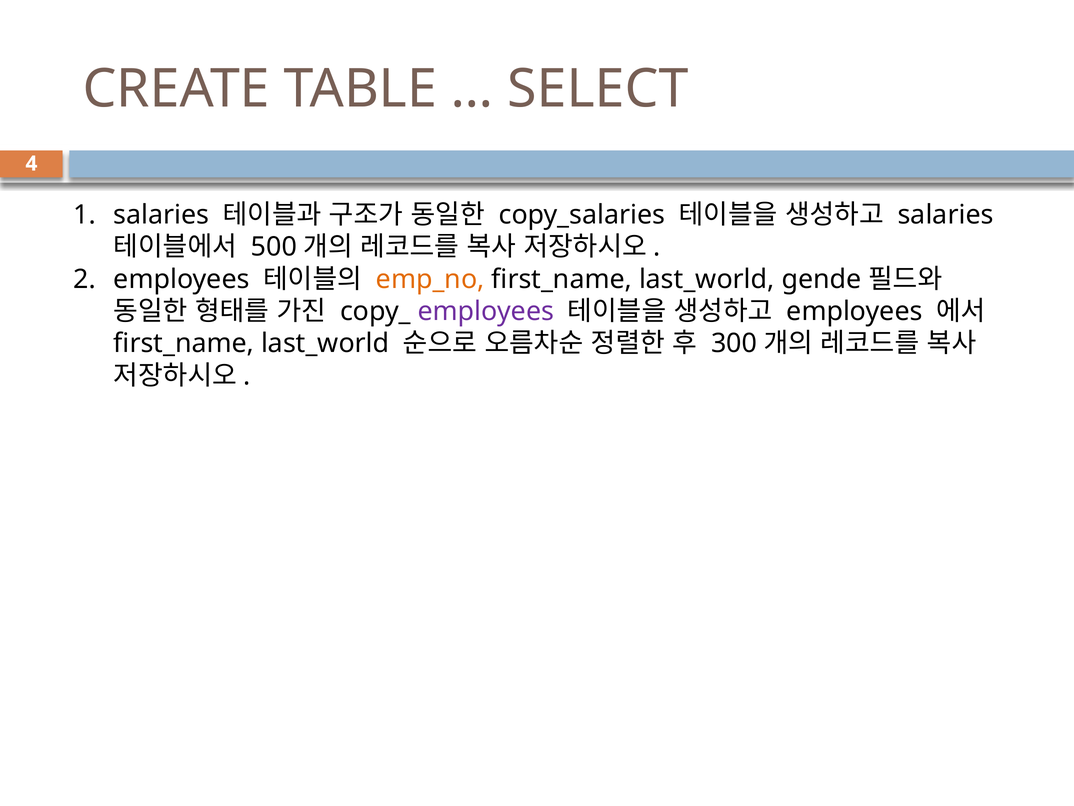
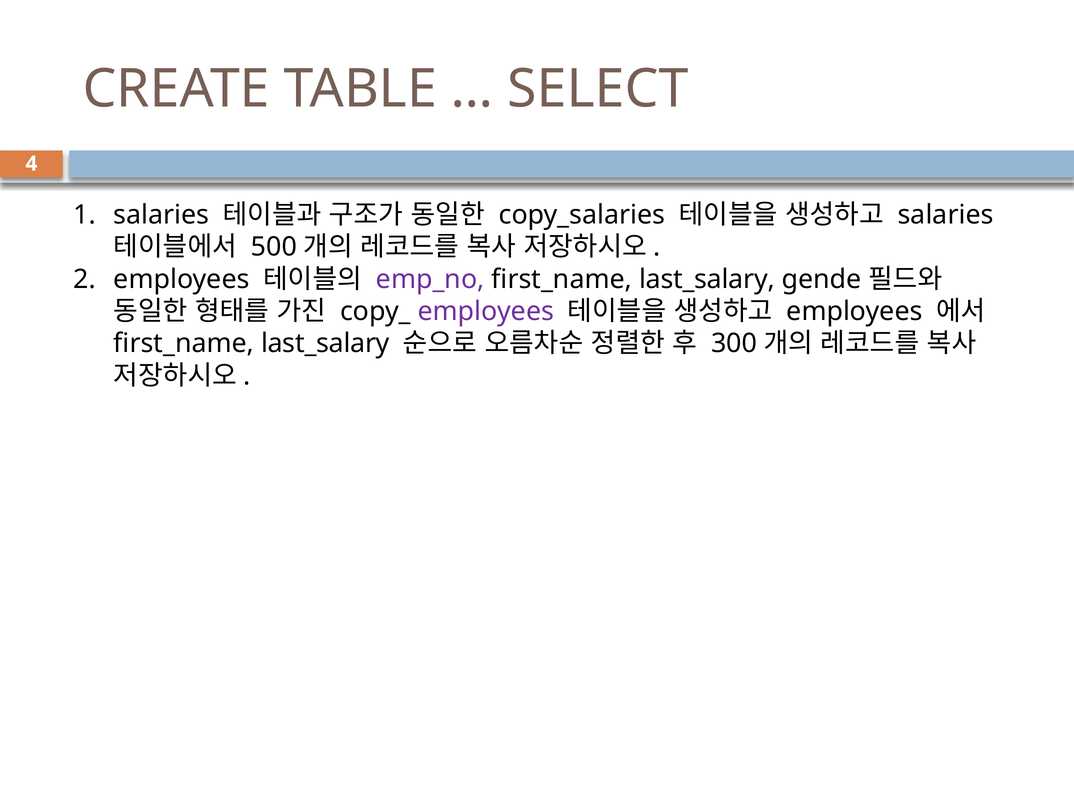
emp_no colour: orange -> purple
last_world at (707, 279): last_world -> last_salary
last_world at (325, 343): last_world -> last_salary
